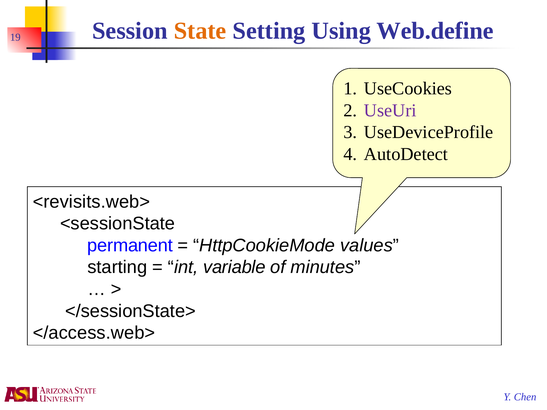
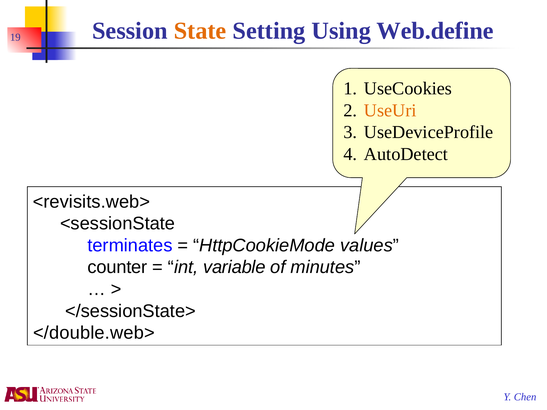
UseUri colour: purple -> orange
permanent: permanent -> terminates
starting: starting -> counter
</access.web>: </access.web> -> </double.web>
